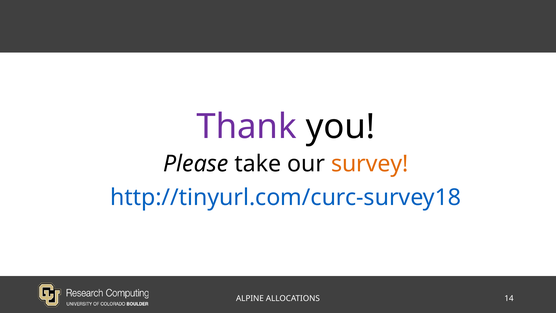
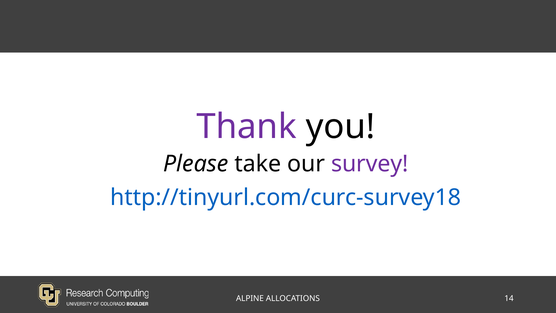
survey colour: orange -> purple
